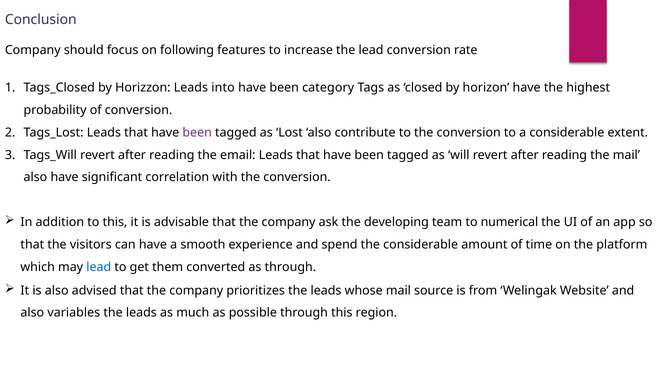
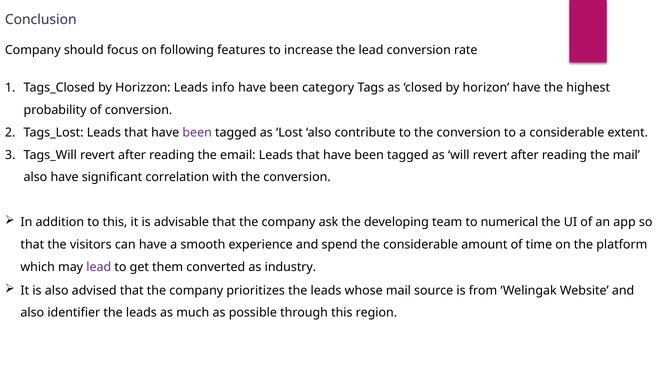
into: into -> info
lead at (99, 267) colour: blue -> purple
as through: through -> industry
variables: variables -> identifier
